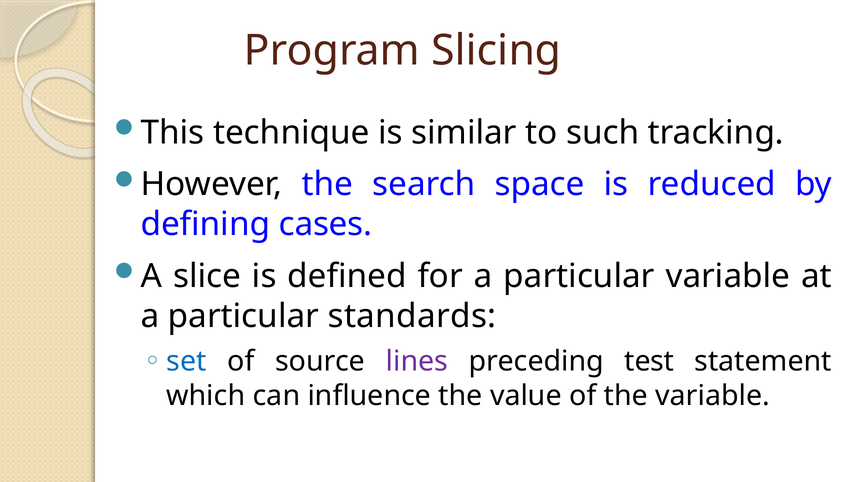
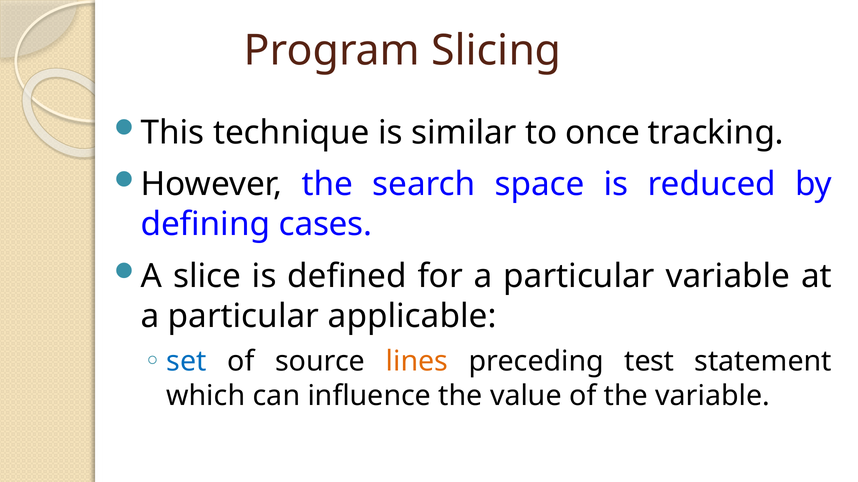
such: such -> once
standards: standards -> applicable
lines colour: purple -> orange
